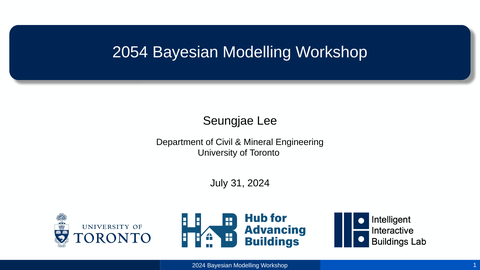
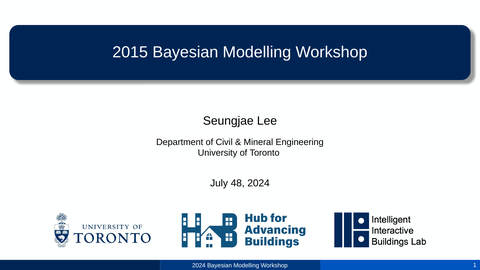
2054: 2054 -> 2015
31: 31 -> 48
